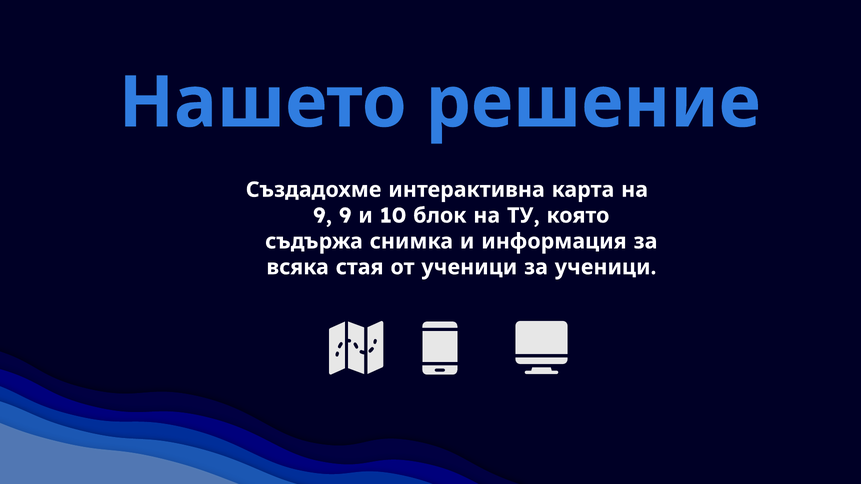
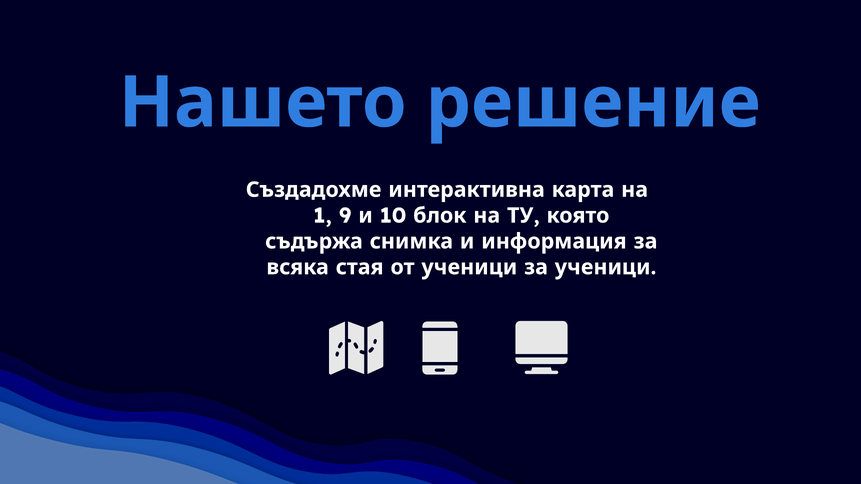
9 at (323, 216): 9 -> 1
